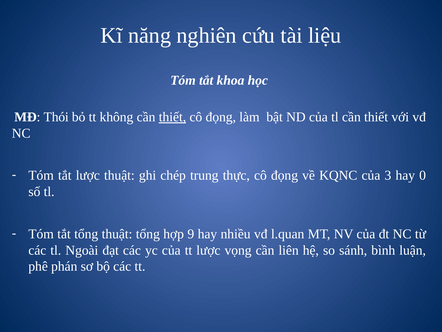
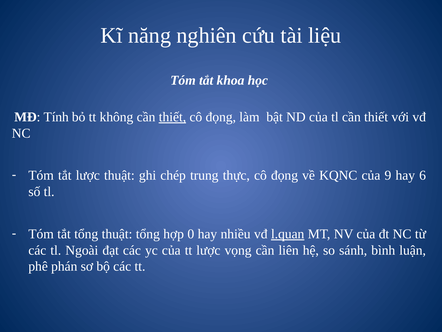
Thói: Thói -> Tính
3: 3 -> 9
0: 0 -> 6
9: 9 -> 0
l.quan underline: none -> present
